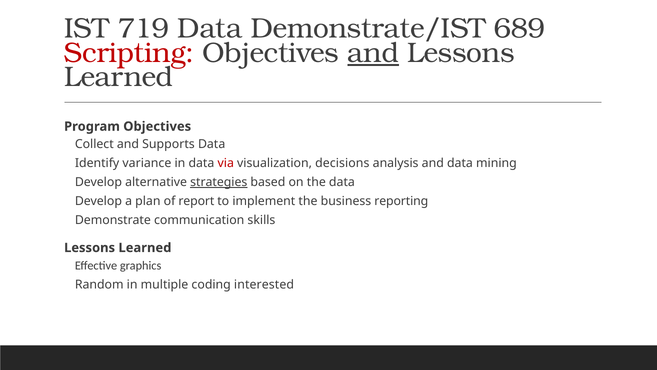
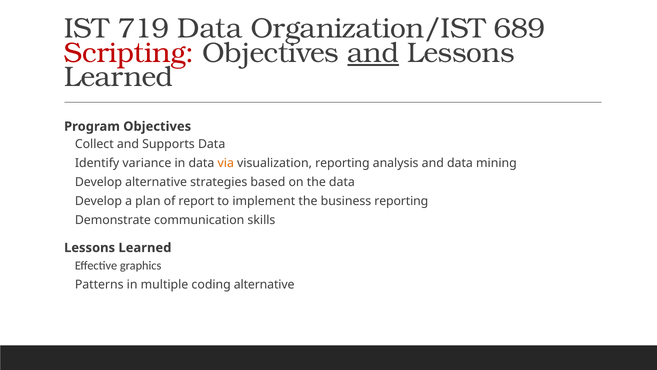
Demonstrate/IST: Demonstrate/IST -> Organization/IST
via colour: red -> orange
visualization decisions: decisions -> reporting
strategies underline: present -> none
Random: Random -> Patterns
coding interested: interested -> alternative
